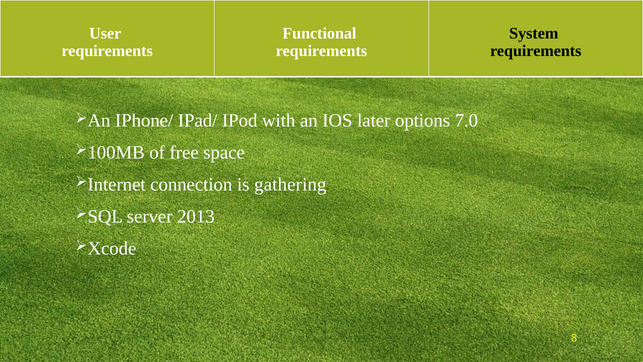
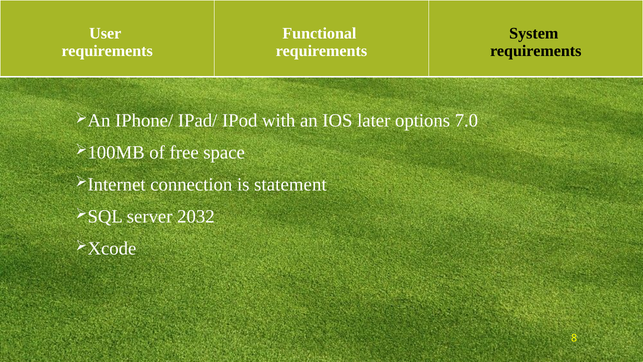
gathering: gathering -> statement
2013: 2013 -> 2032
